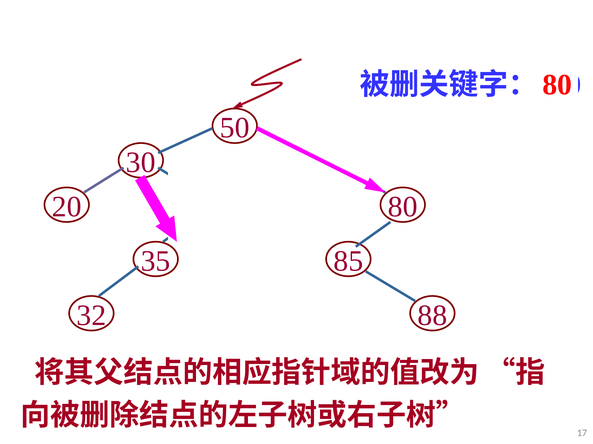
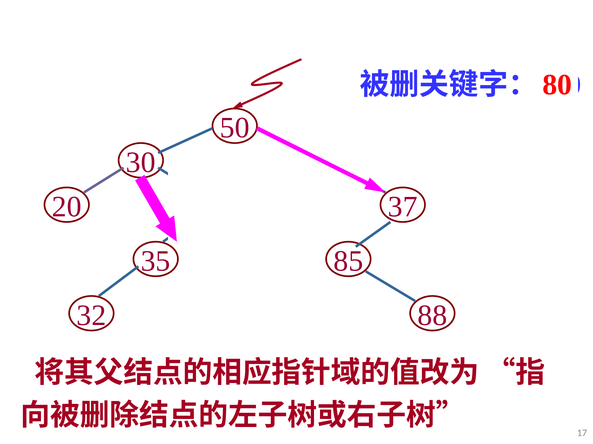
20 80: 80 -> 37
